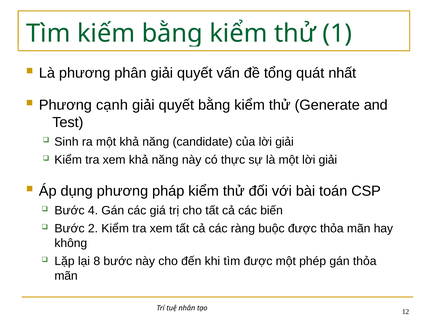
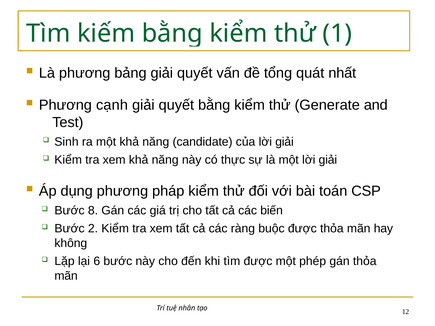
phân: phân -> bảng
4: 4 -> 8
8: 8 -> 6
